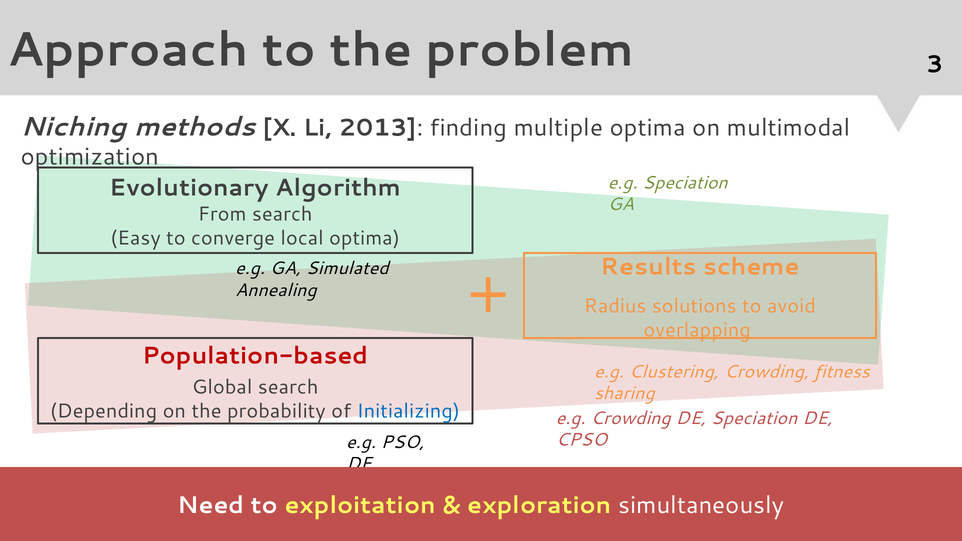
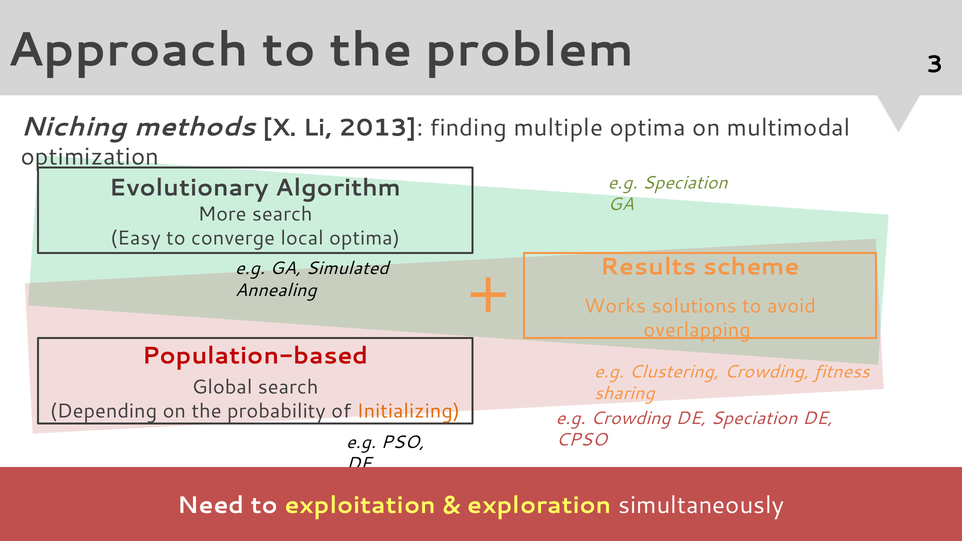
From: From -> More
Radius: Radius -> Works
Initializing colour: blue -> orange
